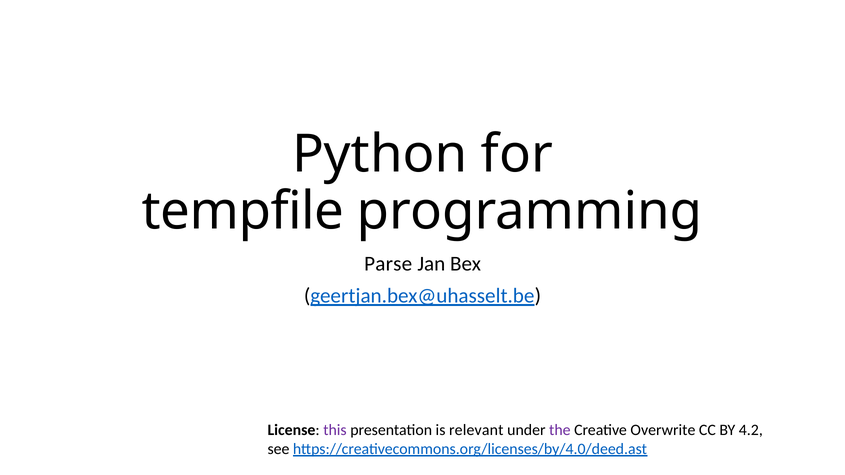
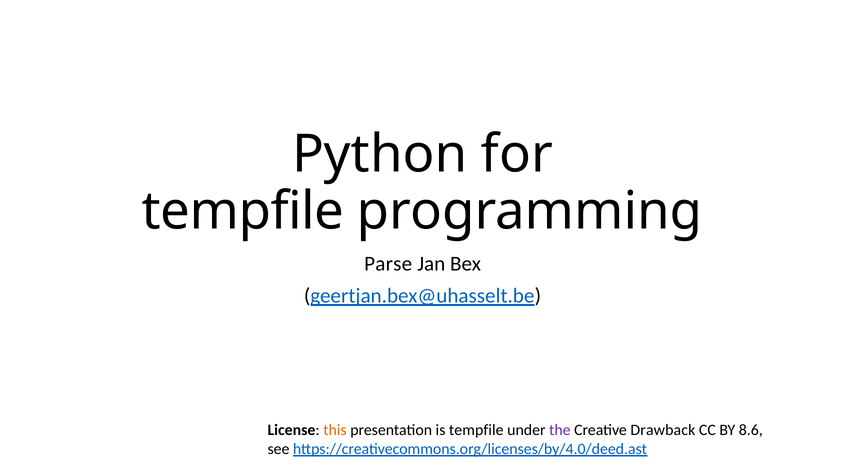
this colour: purple -> orange
is relevant: relevant -> tempfile
Overwrite: Overwrite -> Drawback
4.2: 4.2 -> 8.6
